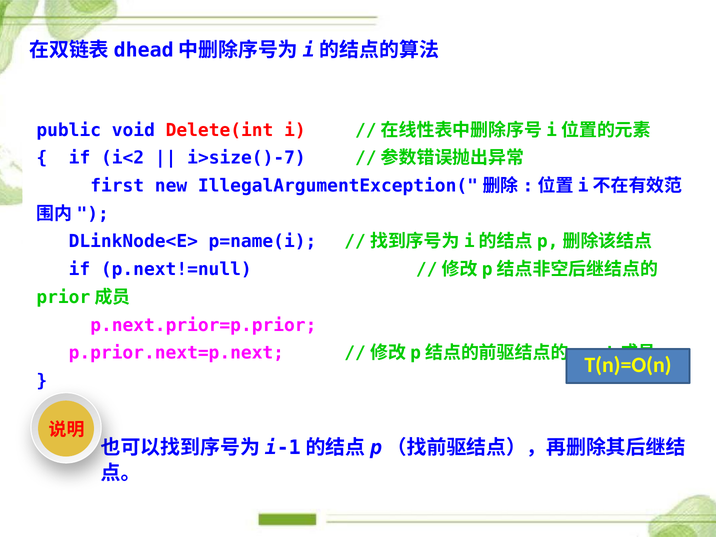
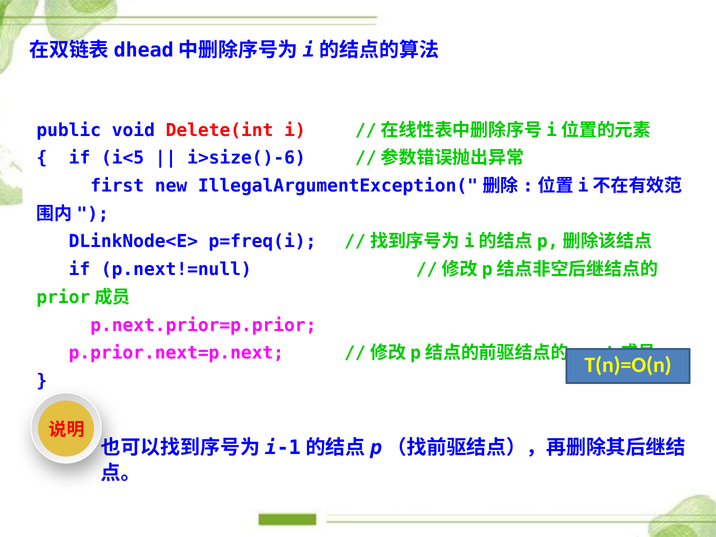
i<2: i<2 -> i<5
i>size()-7: i>size()-7 -> i>size()-6
p=name(i: p=name(i -> p=freq(i
